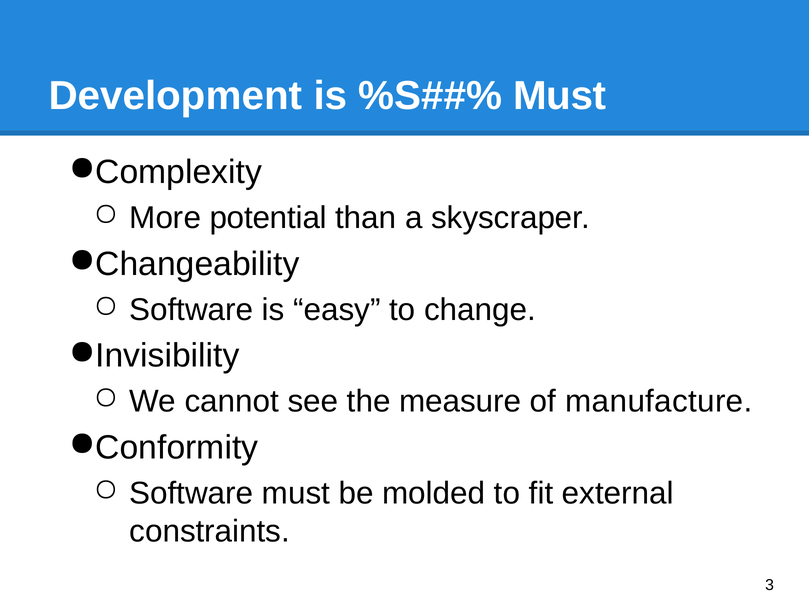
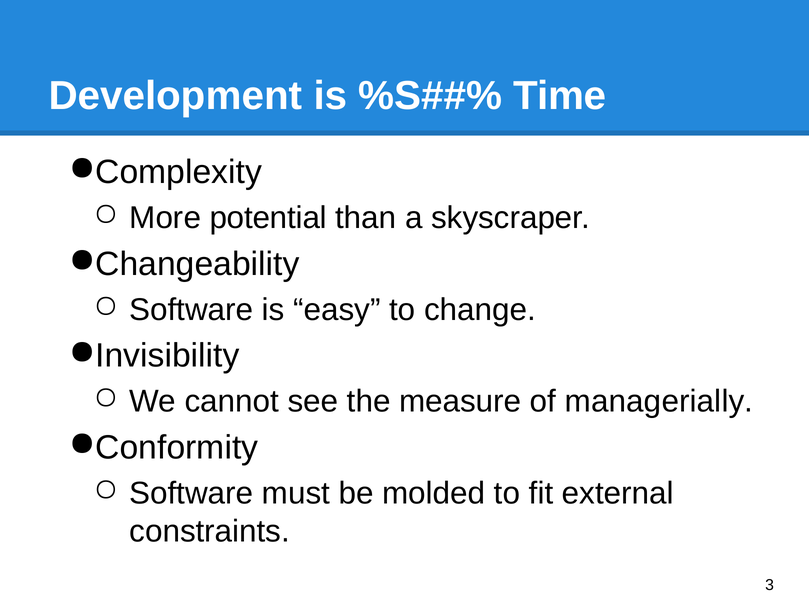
Must at (560, 96): Must -> Time
manufacture: manufacture -> managerially
